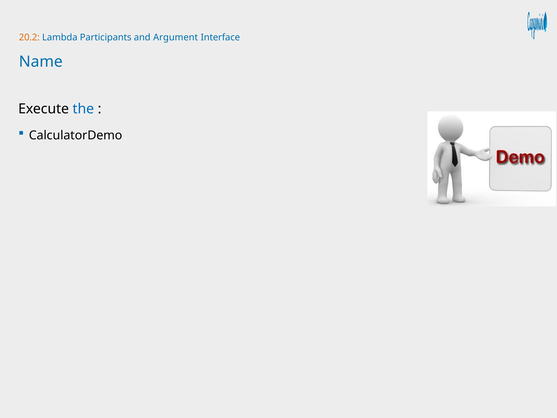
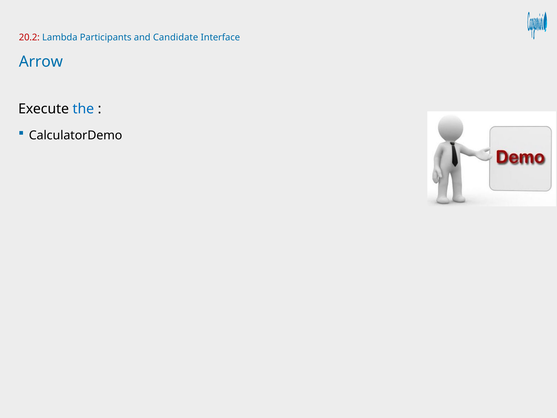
20.2 colour: orange -> red
Argument: Argument -> Candidate
Name: Name -> Arrow
